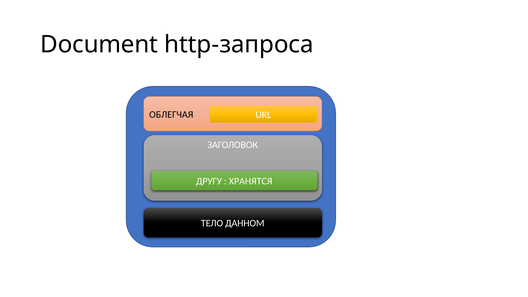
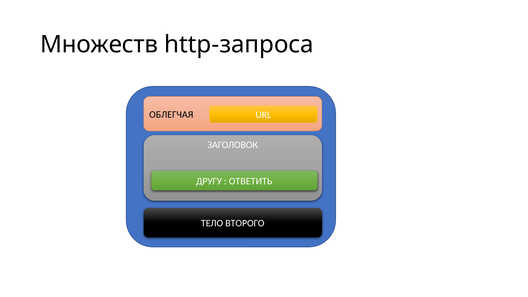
Document: Document -> Множеств
ХРАНЯТСЯ: ХРАНЯТСЯ -> ОТВЕТИТЬ
ДАННОМ: ДАННОМ -> ВТОРОГО
